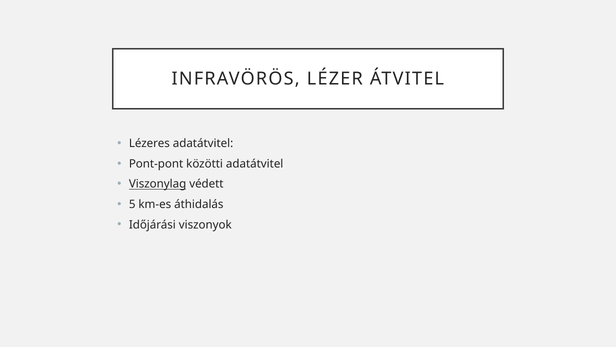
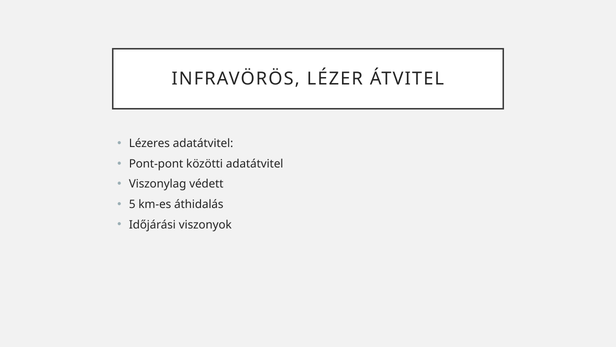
Viszonylag underline: present -> none
